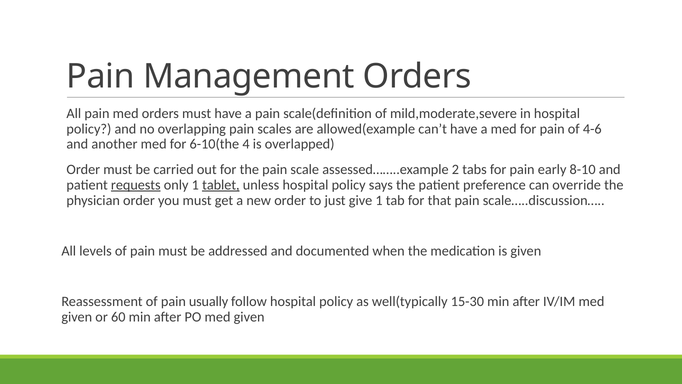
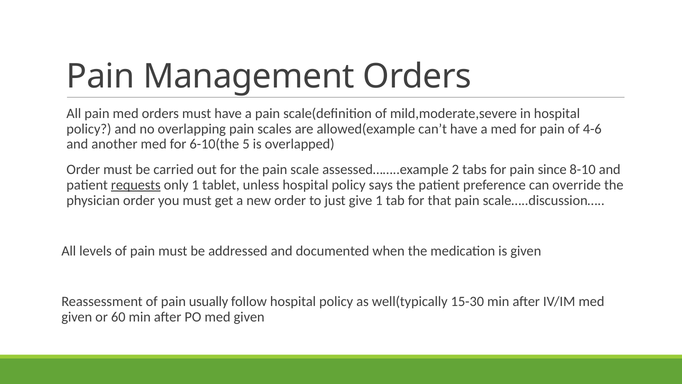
4: 4 -> 5
early: early -> since
tablet underline: present -> none
